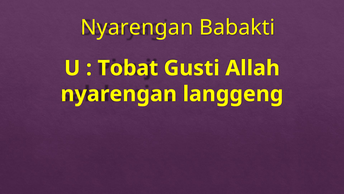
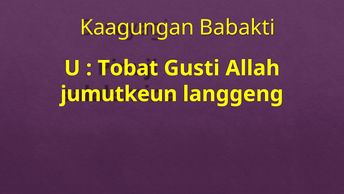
Nyarengan at (137, 28): Nyarengan -> Kaagungan
nyarengan at (119, 94): nyarengan -> jumutkeun
